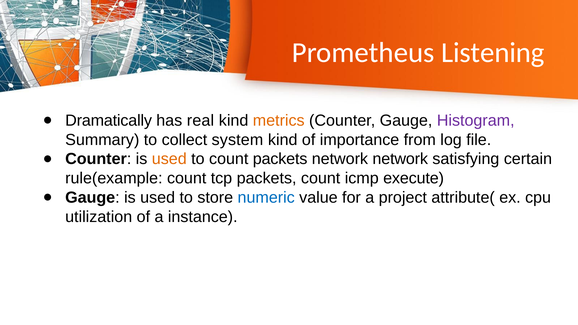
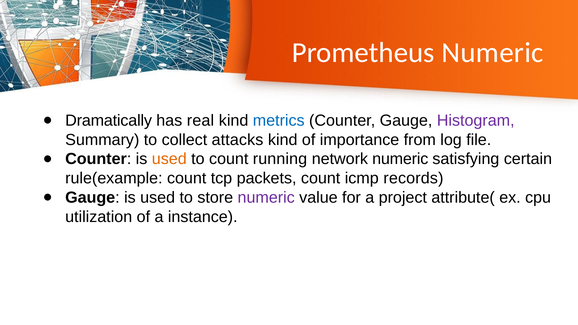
Prometheus Listening: Listening -> Numeric
metrics colour: orange -> blue
system: system -> attacks
count packets: packets -> running
network network: network -> numeric
execute: execute -> records
numeric at (266, 198) colour: blue -> purple
